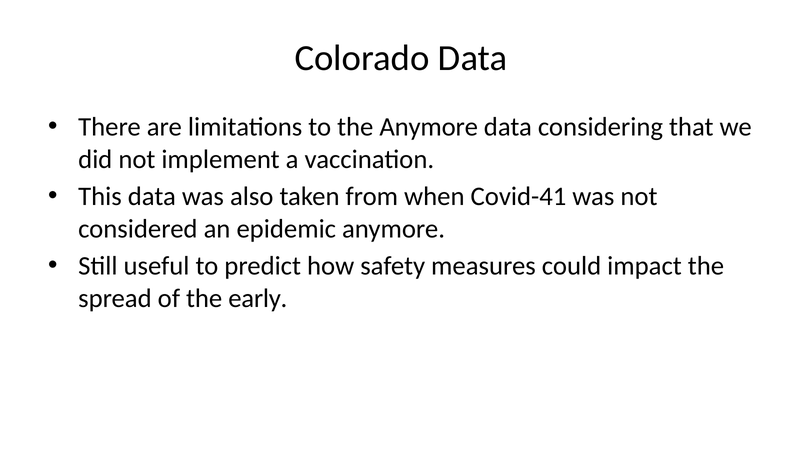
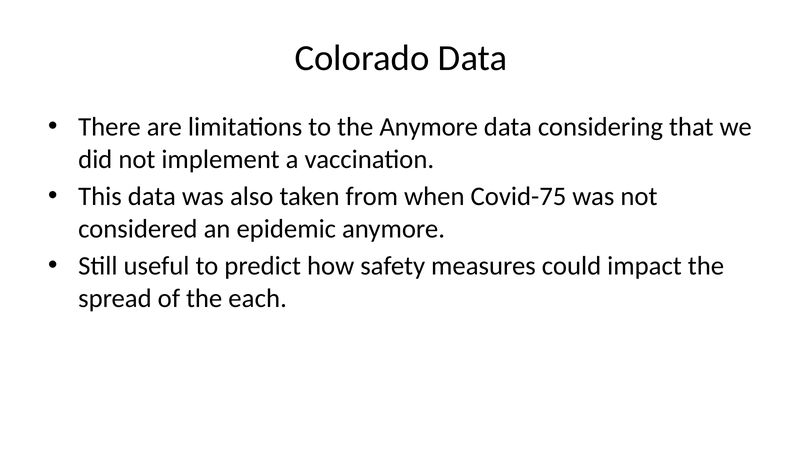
Covid-41: Covid-41 -> Covid-75
early: early -> each
